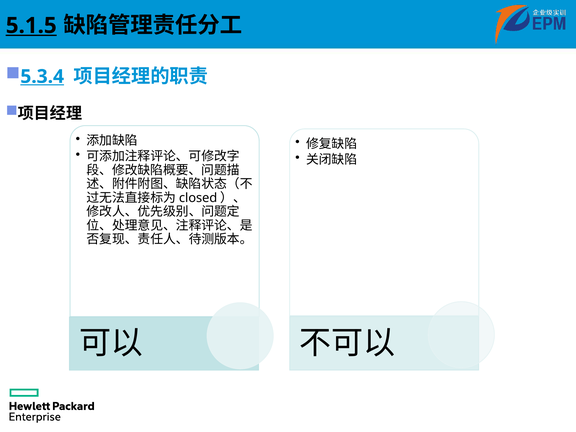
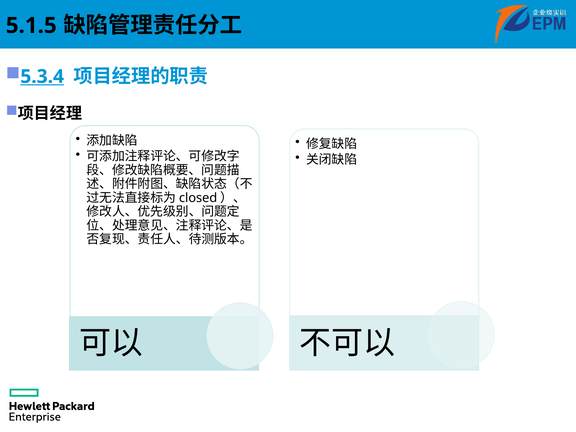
5.1.5 underline: present -> none
